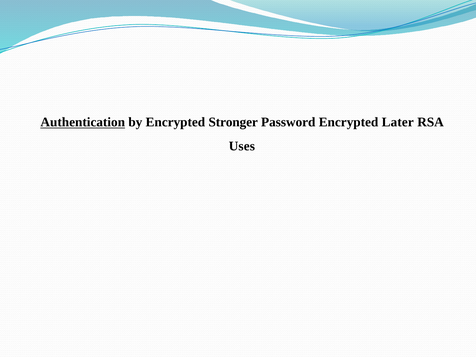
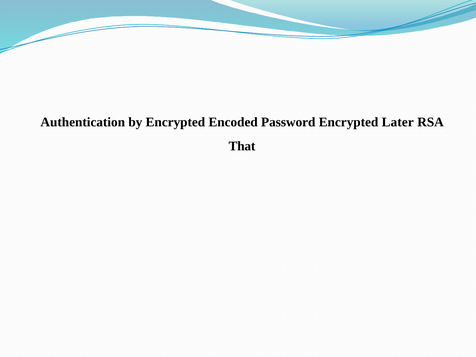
Authentication underline: present -> none
Stronger: Stronger -> Encoded
Uses: Uses -> That
